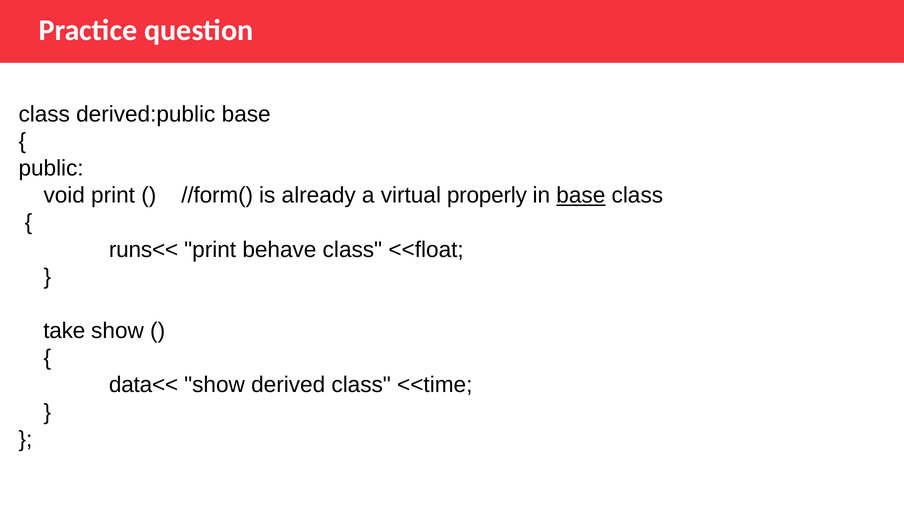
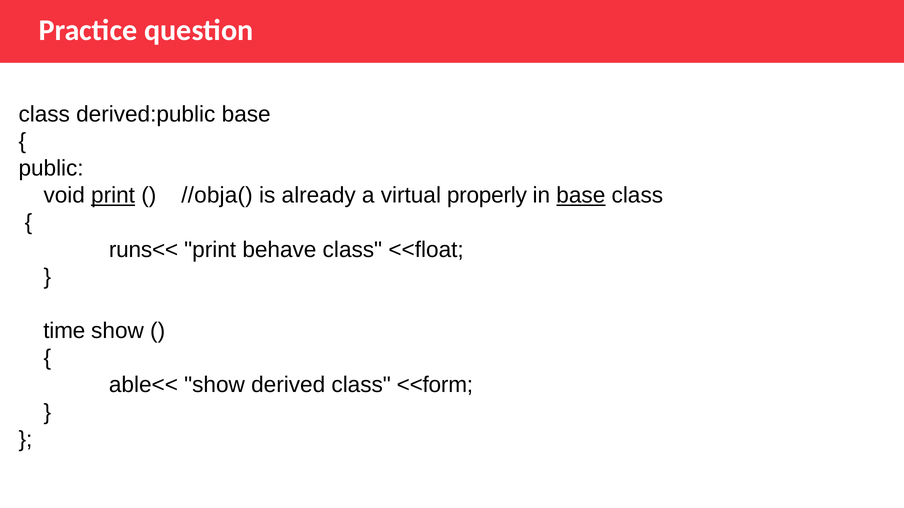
print at (113, 196) underline: none -> present
//form(: //form( -> //obja(
take: take -> time
data<<: data<< -> able<<
<<time: <<time -> <<form
